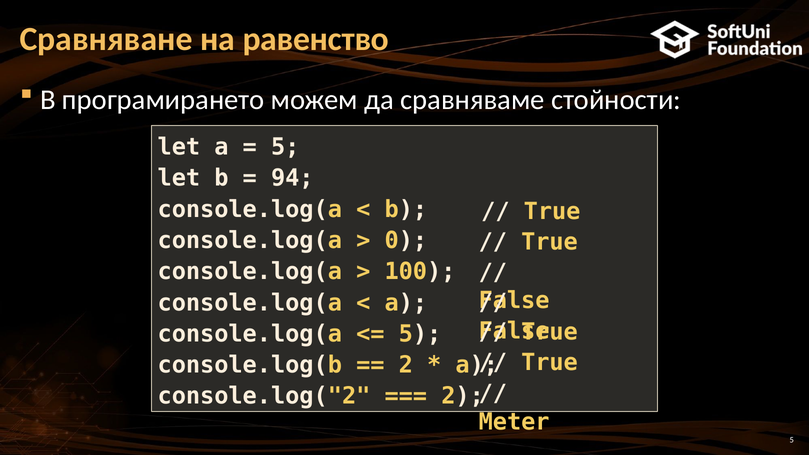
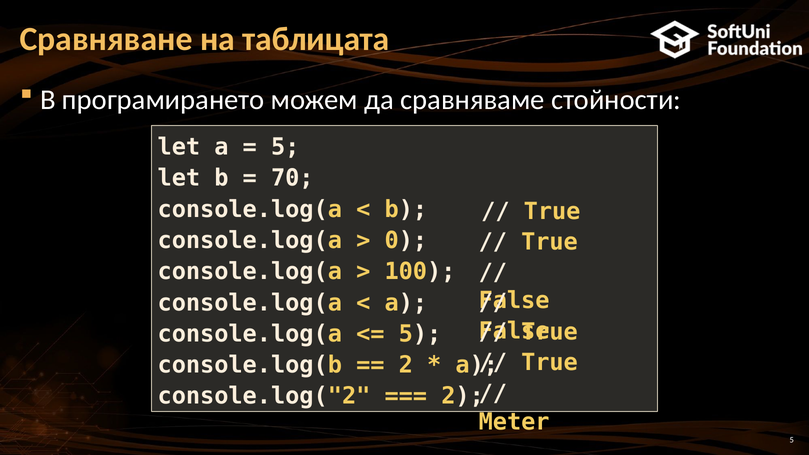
равенство: равенство -> таблицата
94: 94 -> 70
